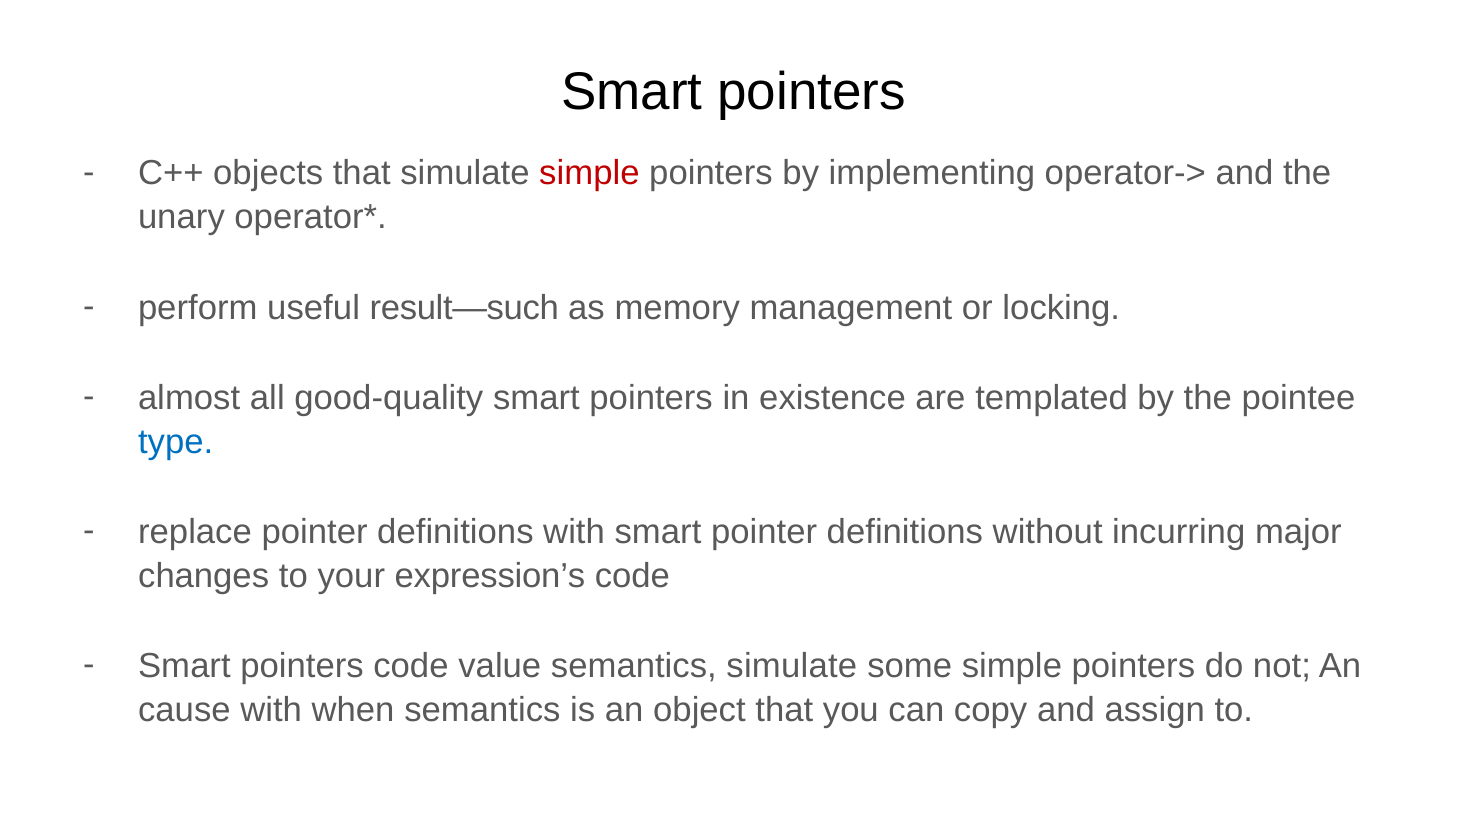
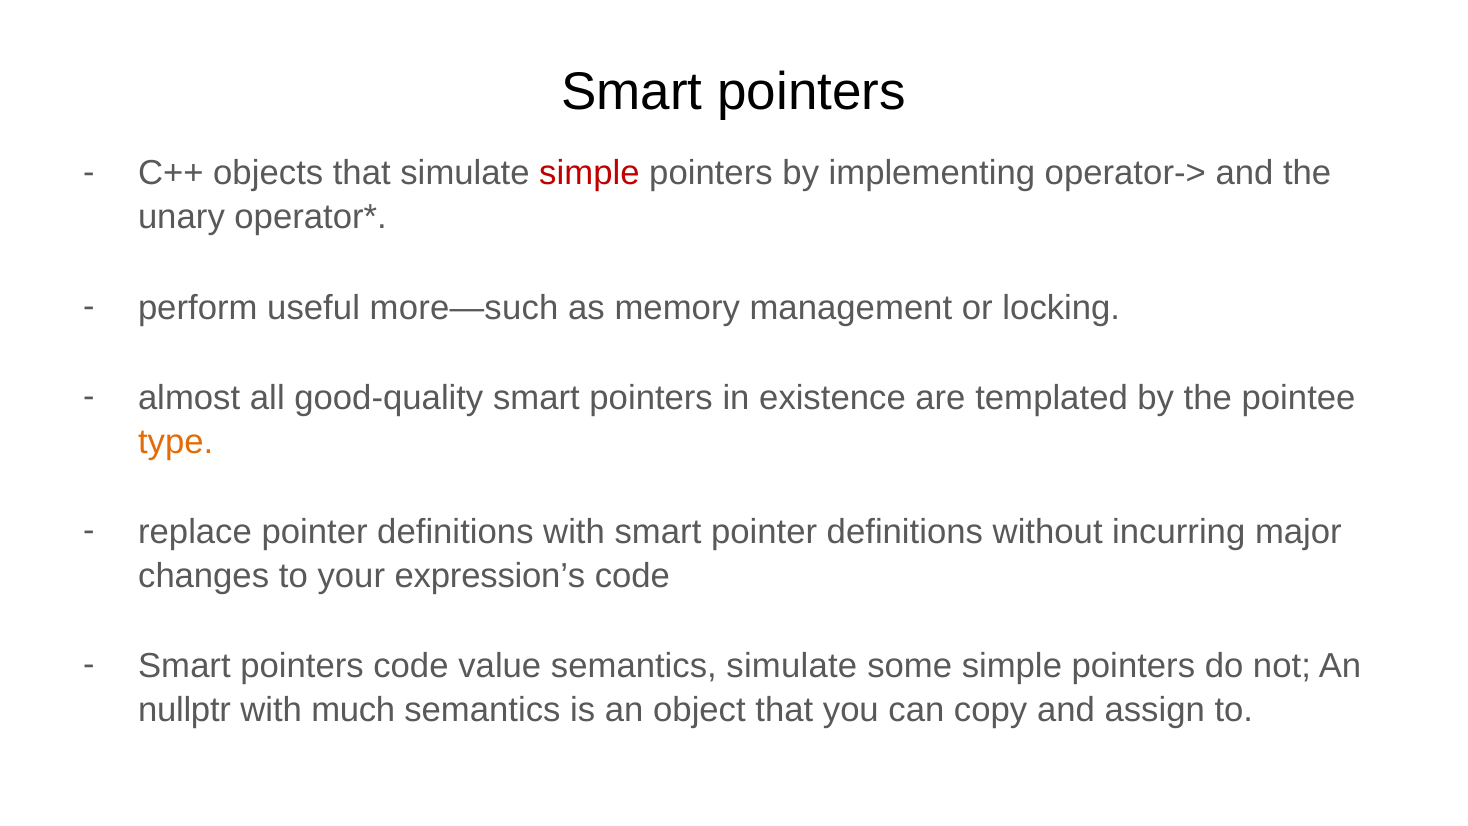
result—such: result—such -> more—such
type colour: blue -> orange
cause: cause -> nullptr
when: when -> much
